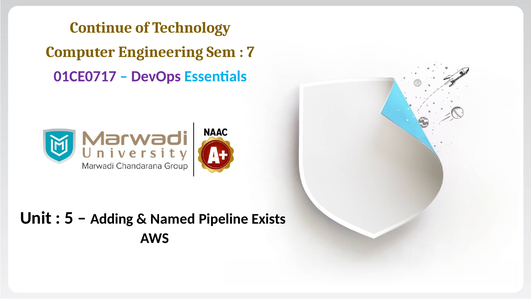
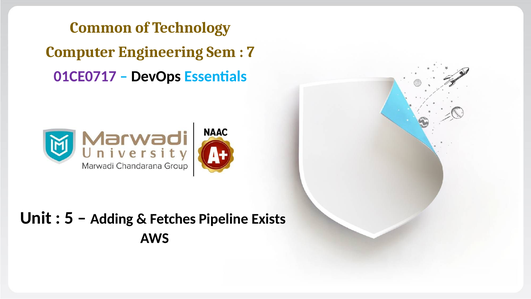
Continue: Continue -> Common
DevOps colour: purple -> black
Named: Named -> Fetches
